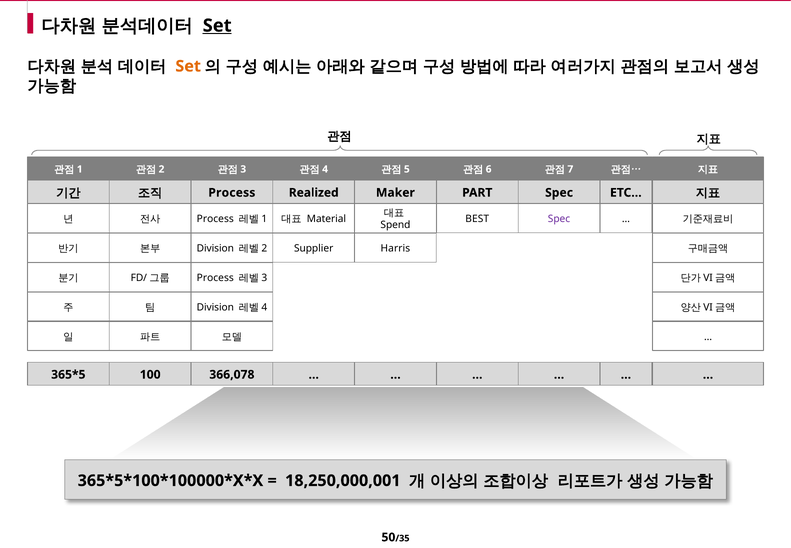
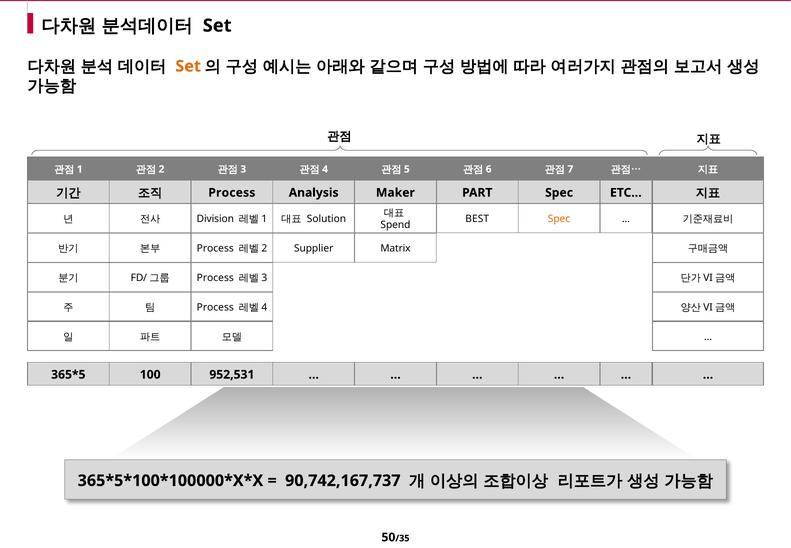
Set at (217, 26) underline: present -> none
Realized: Realized -> Analysis
Process at (215, 219): Process -> Division
Material: Material -> Solution
Spec at (559, 219) colour: purple -> orange
Division at (215, 248): Division -> Process
Harris: Harris -> Matrix
Division at (215, 307): Division -> Process
366,078: 366,078 -> 952,531
18,250,000,001: 18,250,000,001 -> 90,742,167,737
